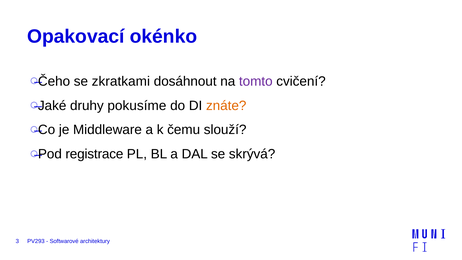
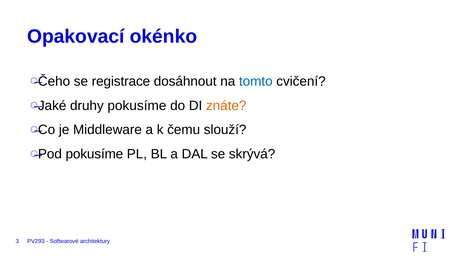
zkratkami: zkratkami -> registrace
tomto colour: purple -> blue
Pod registrace: registrace -> pokusíme
